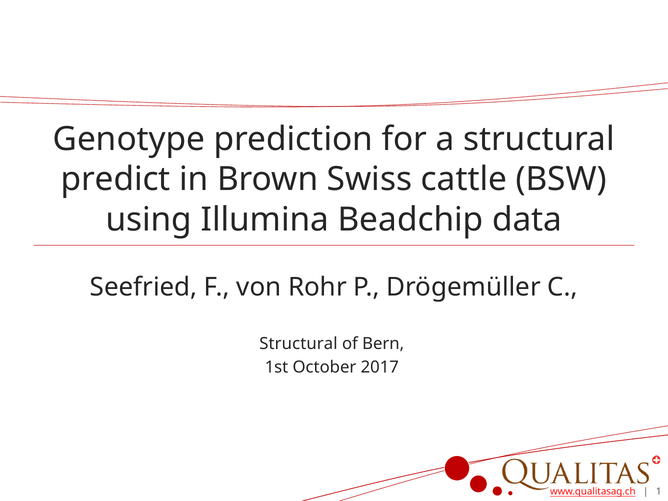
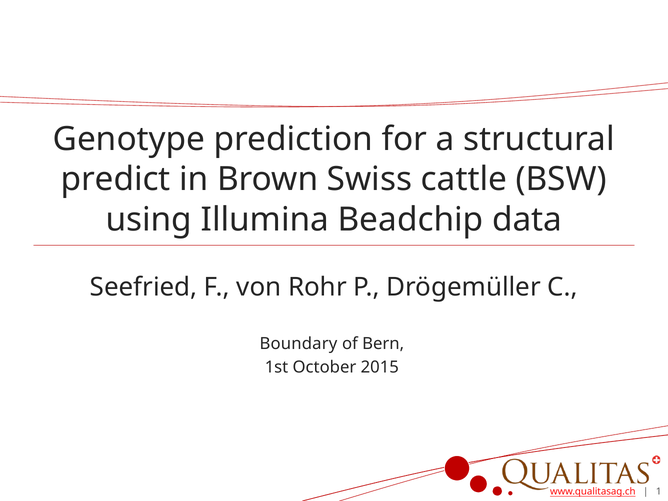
Structural at (298, 344): Structural -> Boundary
2017: 2017 -> 2015
